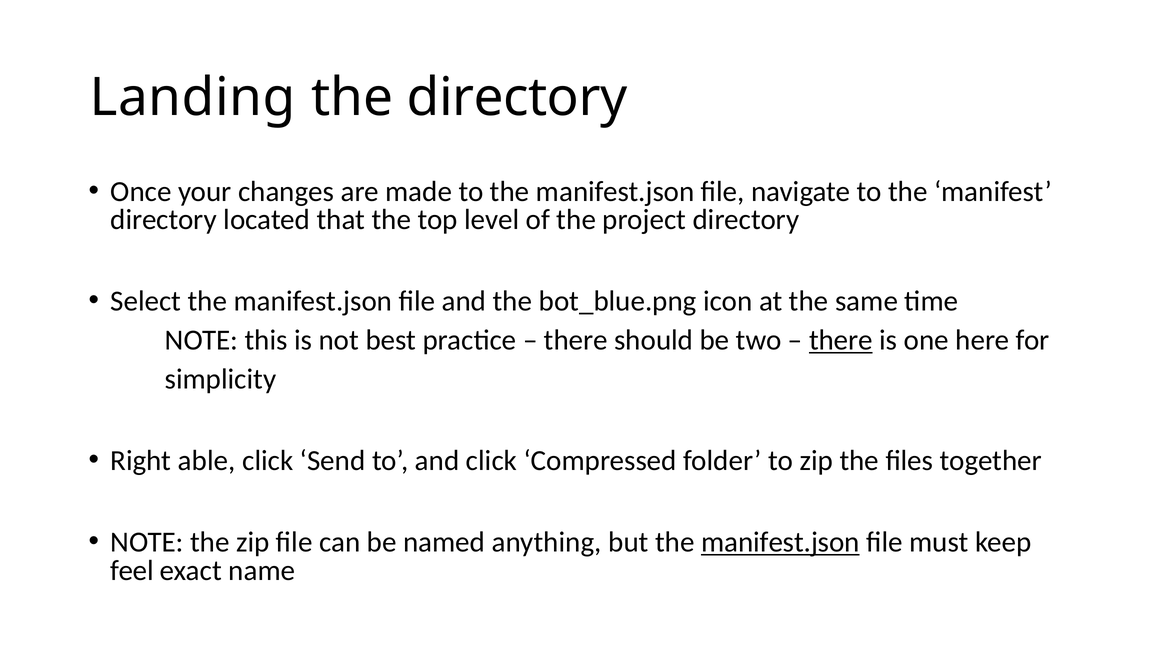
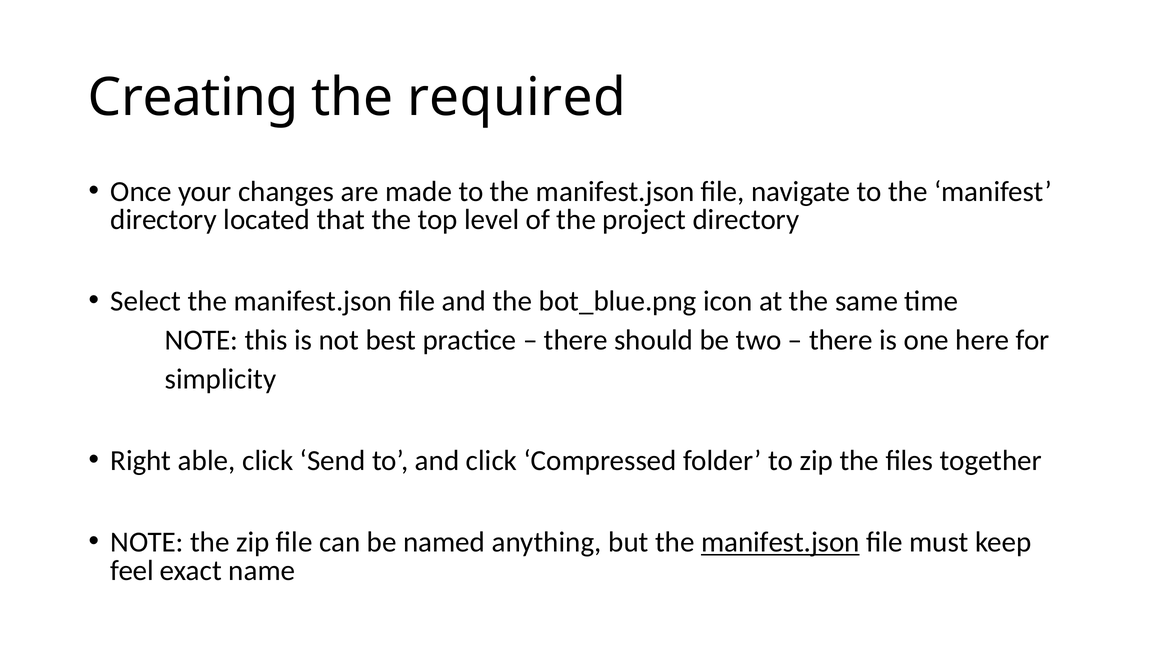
Landing: Landing -> Creating
the directory: directory -> required
there at (841, 340) underline: present -> none
